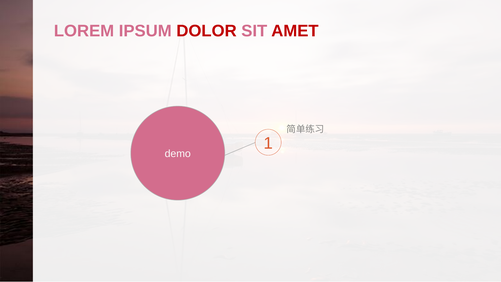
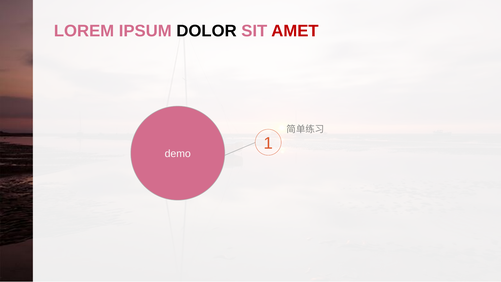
DOLOR colour: red -> black
